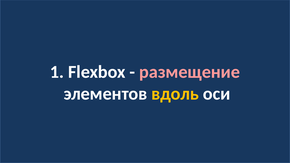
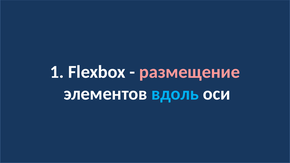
вдоль colour: yellow -> light blue
